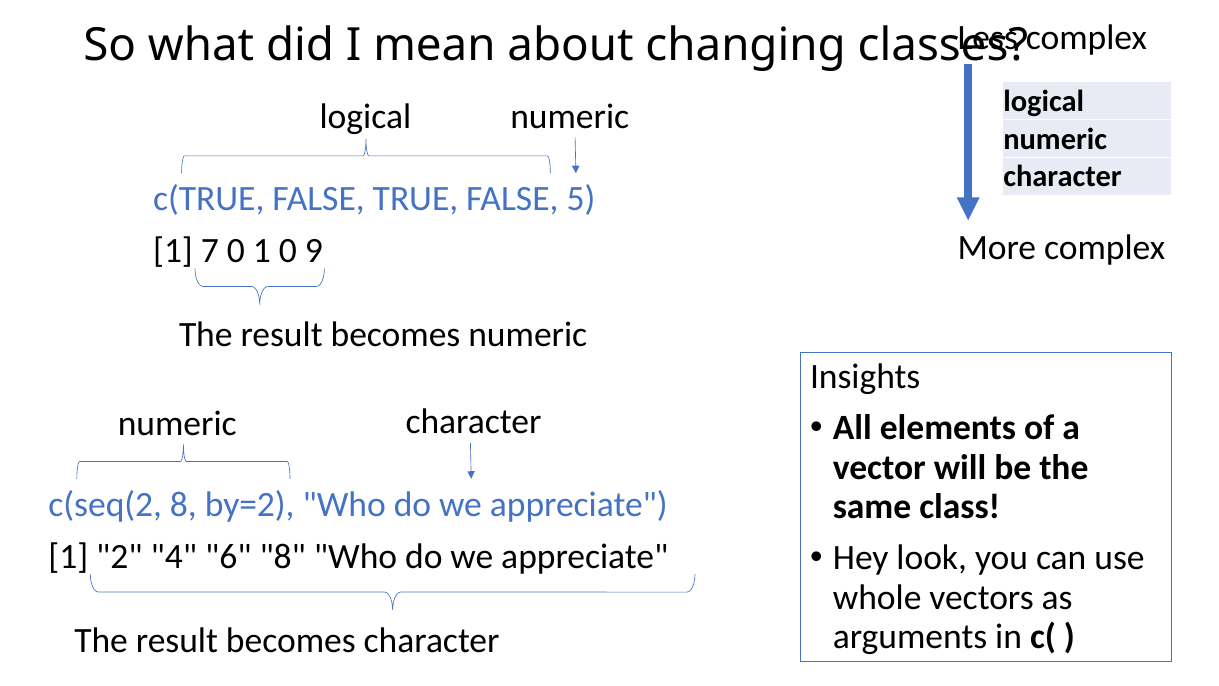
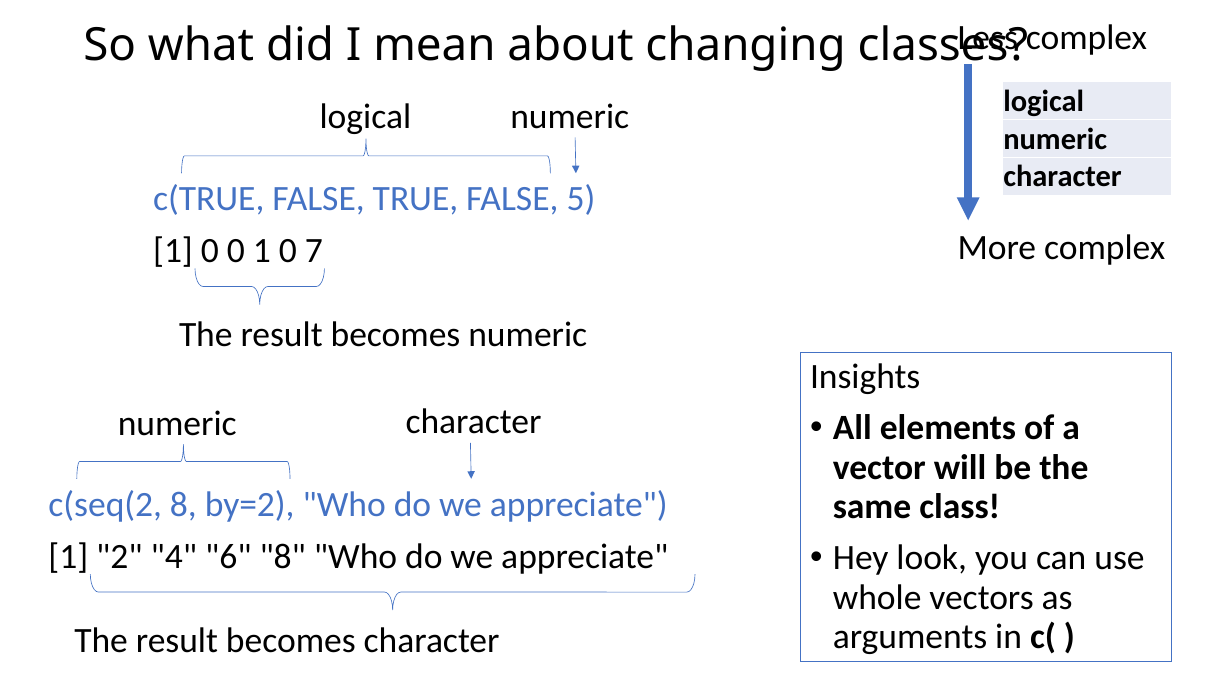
7 at (210, 251): 7 -> 0
9: 9 -> 7
